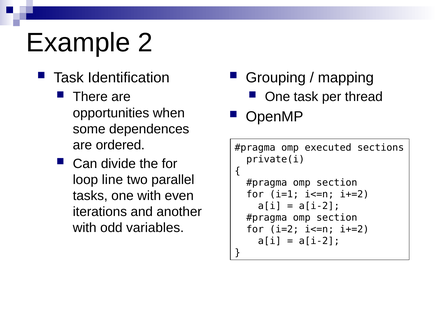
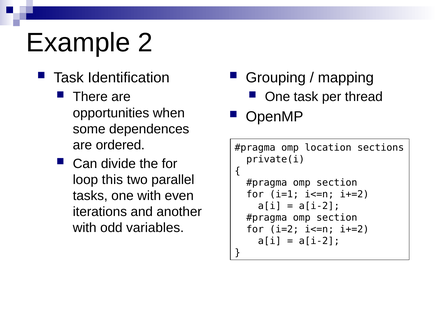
executed: executed -> location
line: line -> this
